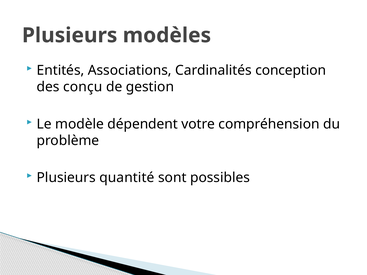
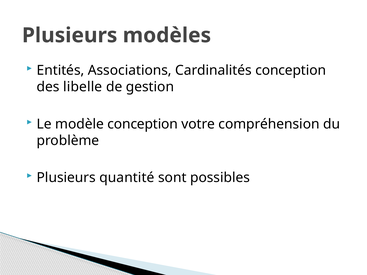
conçu: conçu -> libelle
modèle dépendent: dépendent -> conception
